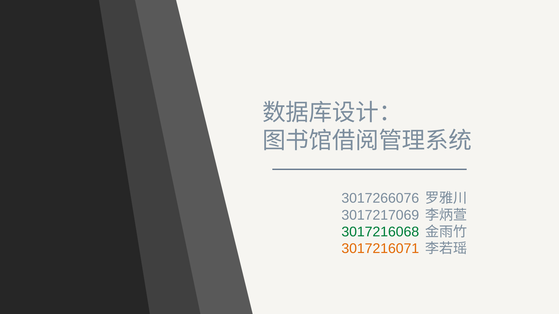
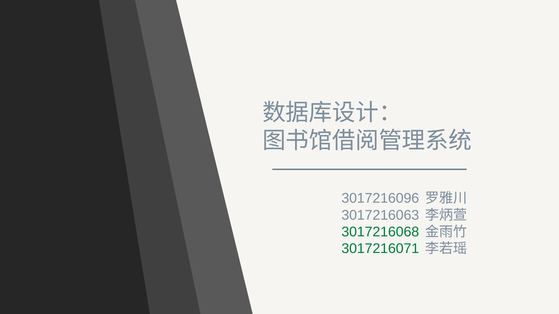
3017266076: 3017266076 -> 3017216096
3017217069: 3017217069 -> 3017216063
3017216071 colour: orange -> green
